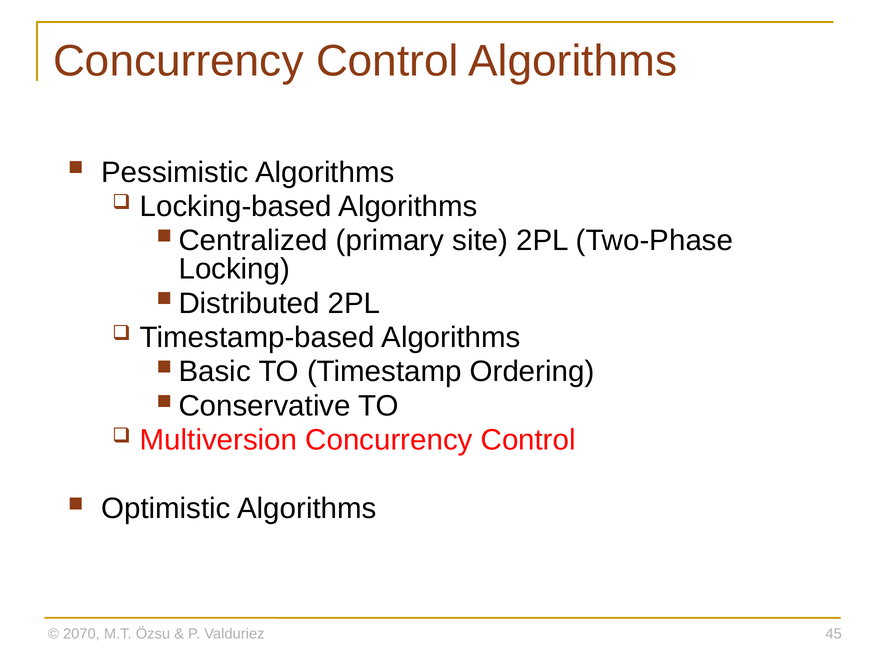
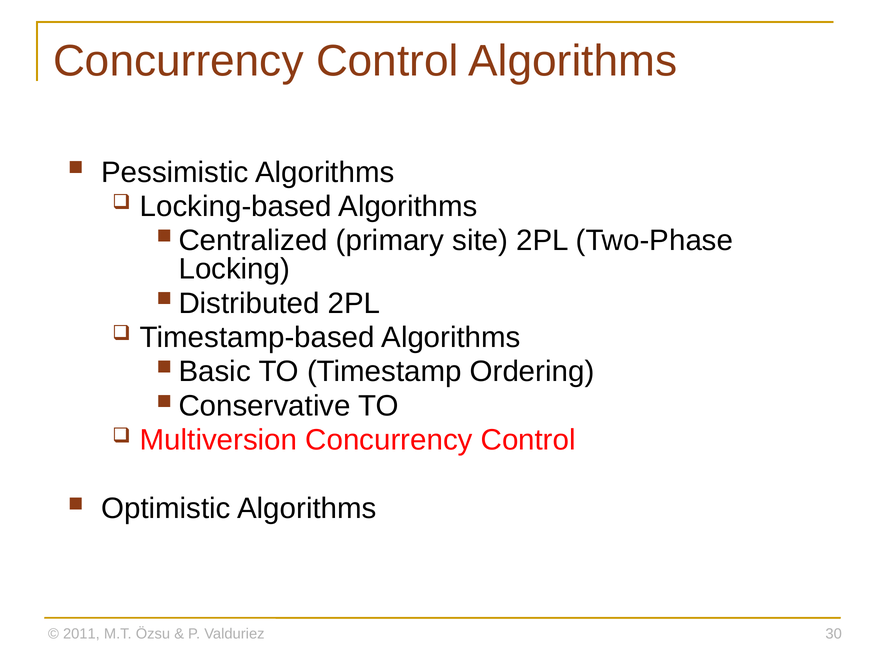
2070: 2070 -> 2011
45: 45 -> 30
